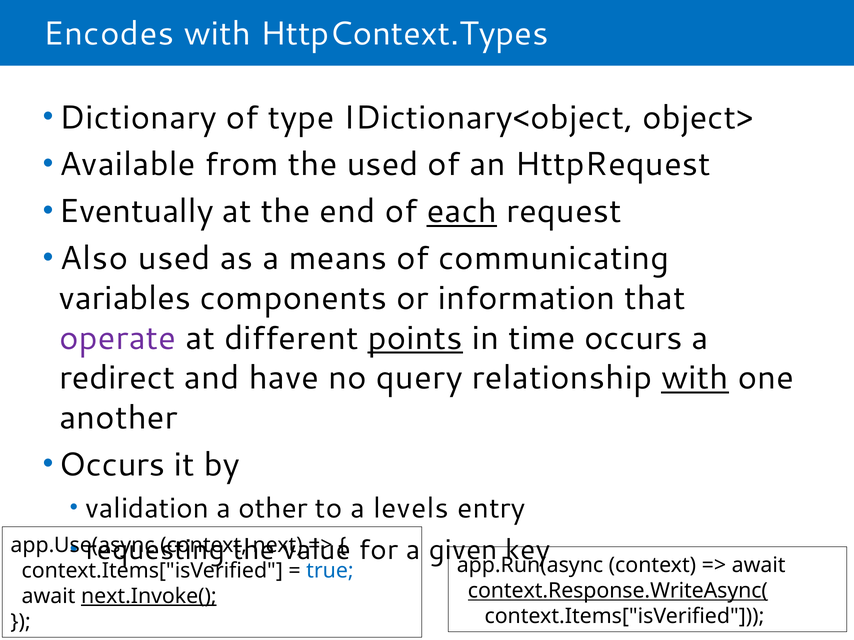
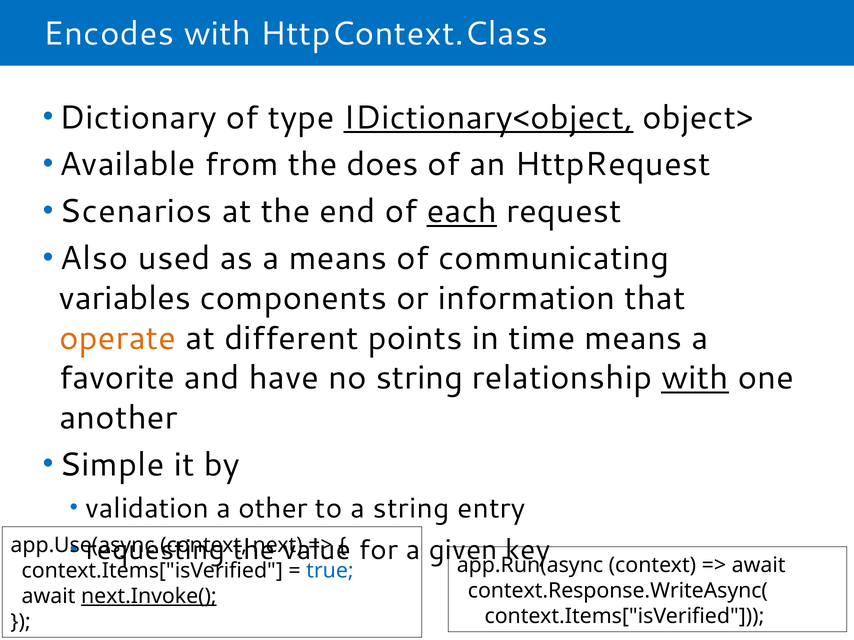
HttpContext.Types: HttpContext.Types -> HttpContext.Class
IDictionary<object underline: none -> present
the used: used -> does
Eventually: Eventually -> Scenarios
operate colour: purple -> orange
points underline: present -> none
time occurs: occurs -> means
redirect: redirect -> favorite
no query: query -> string
Occurs at (112, 465): Occurs -> Simple
a levels: levels -> string
context.Response.WriteAsync( underline: present -> none
